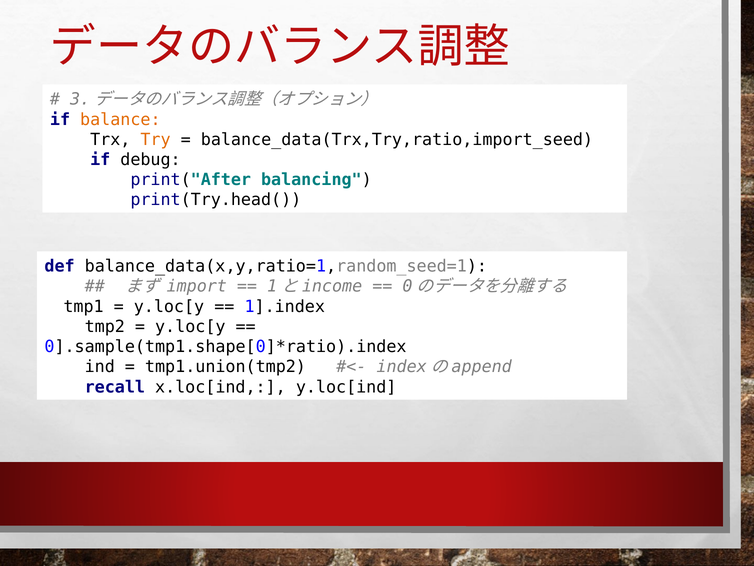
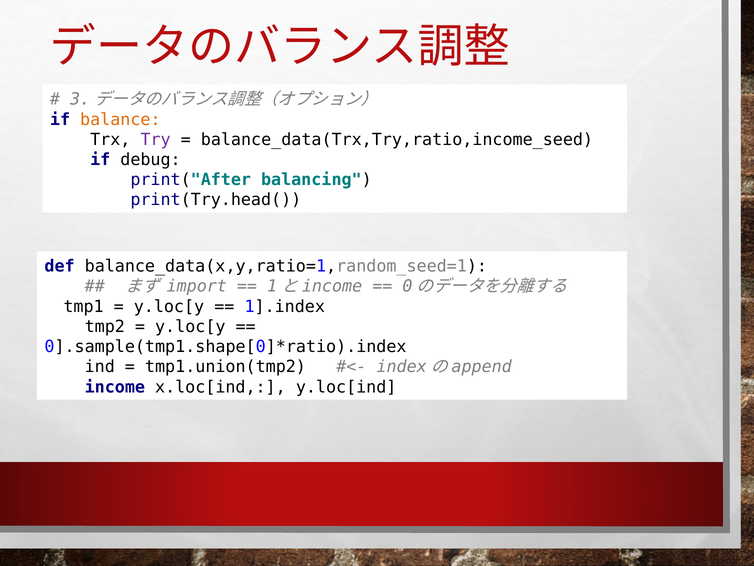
Try colour: orange -> purple
balance_data(Trx,Try,ratio,import_seed: balance_data(Trx,Try,ratio,import_seed -> balance_data(Trx,Try,ratio,income_seed
recall: recall -> income
